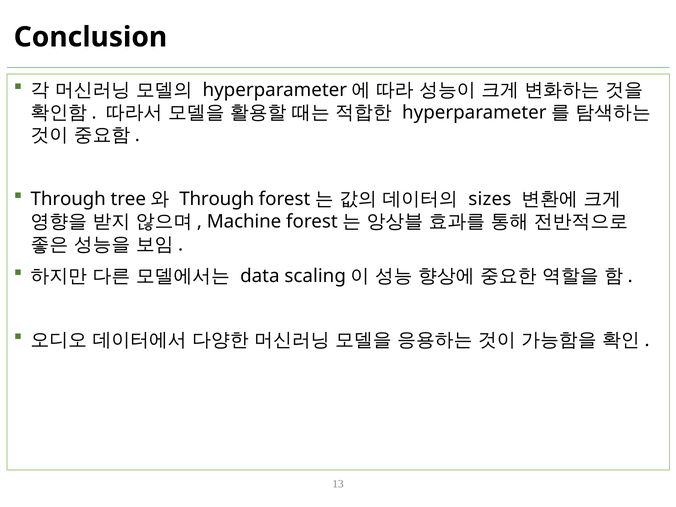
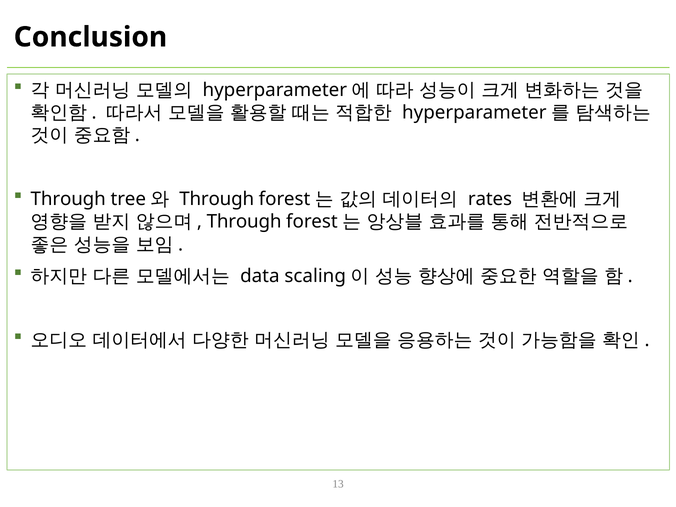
sizes: sizes -> rates
Machine at (244, 222): Machine -> Through
